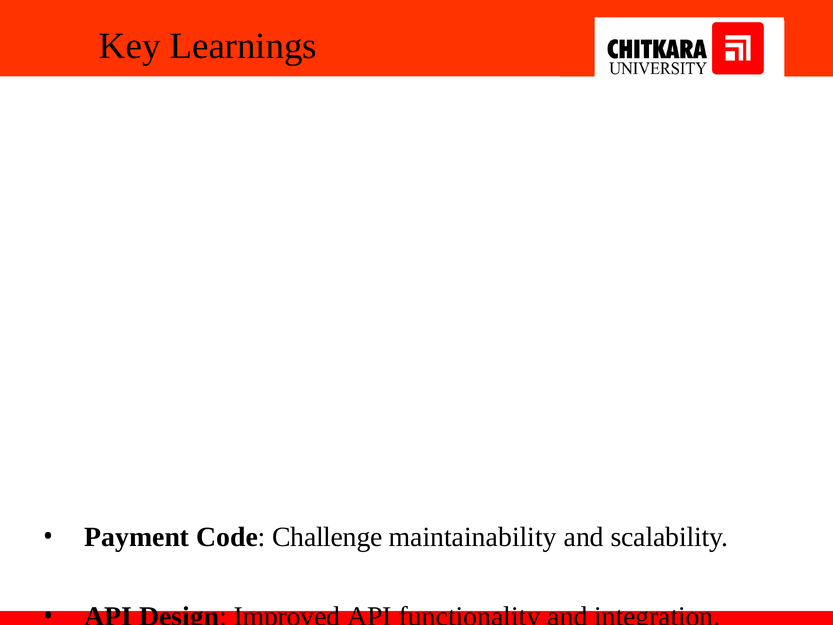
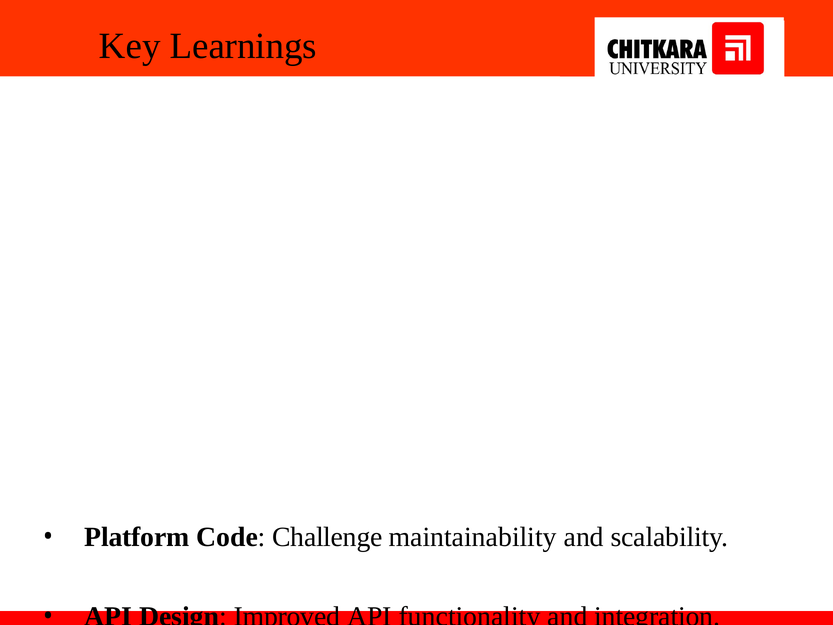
Payment: Payment -> Platform
